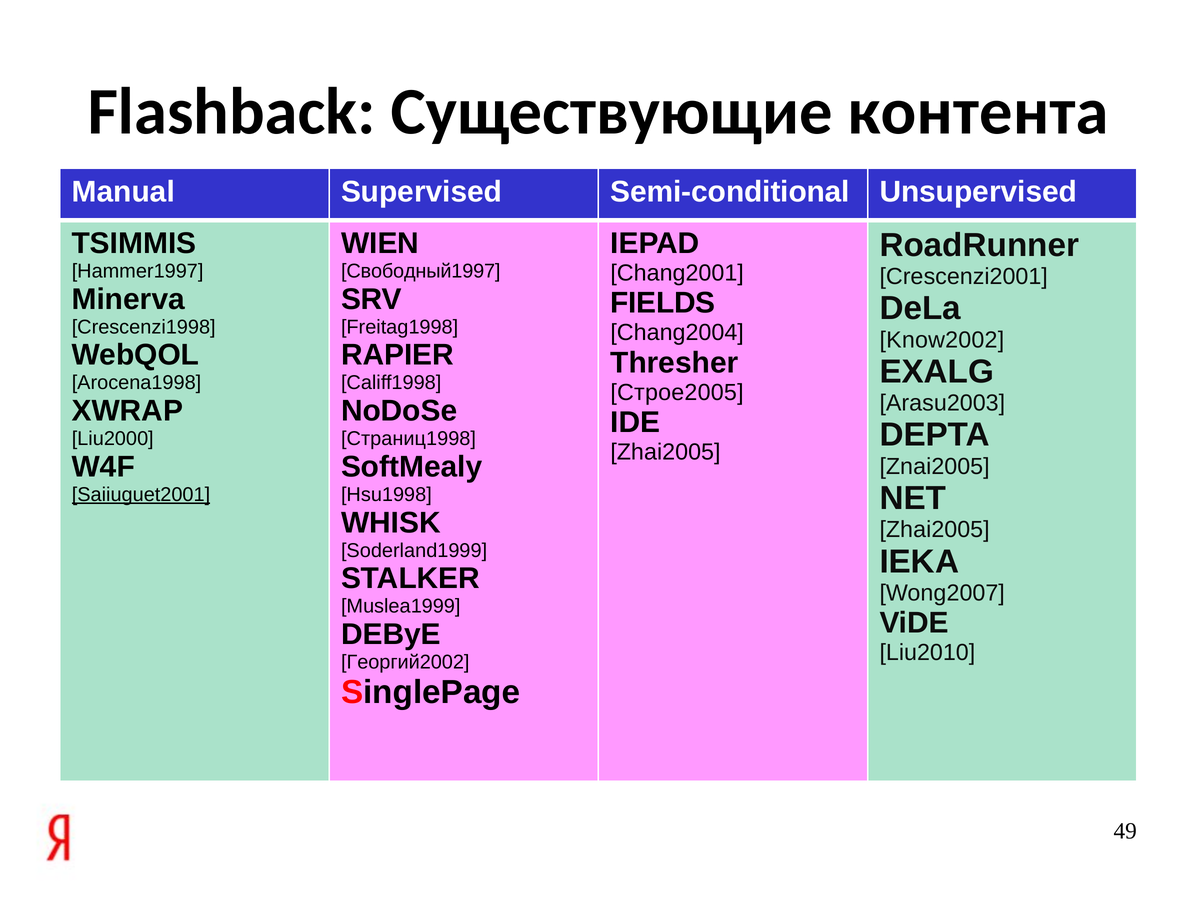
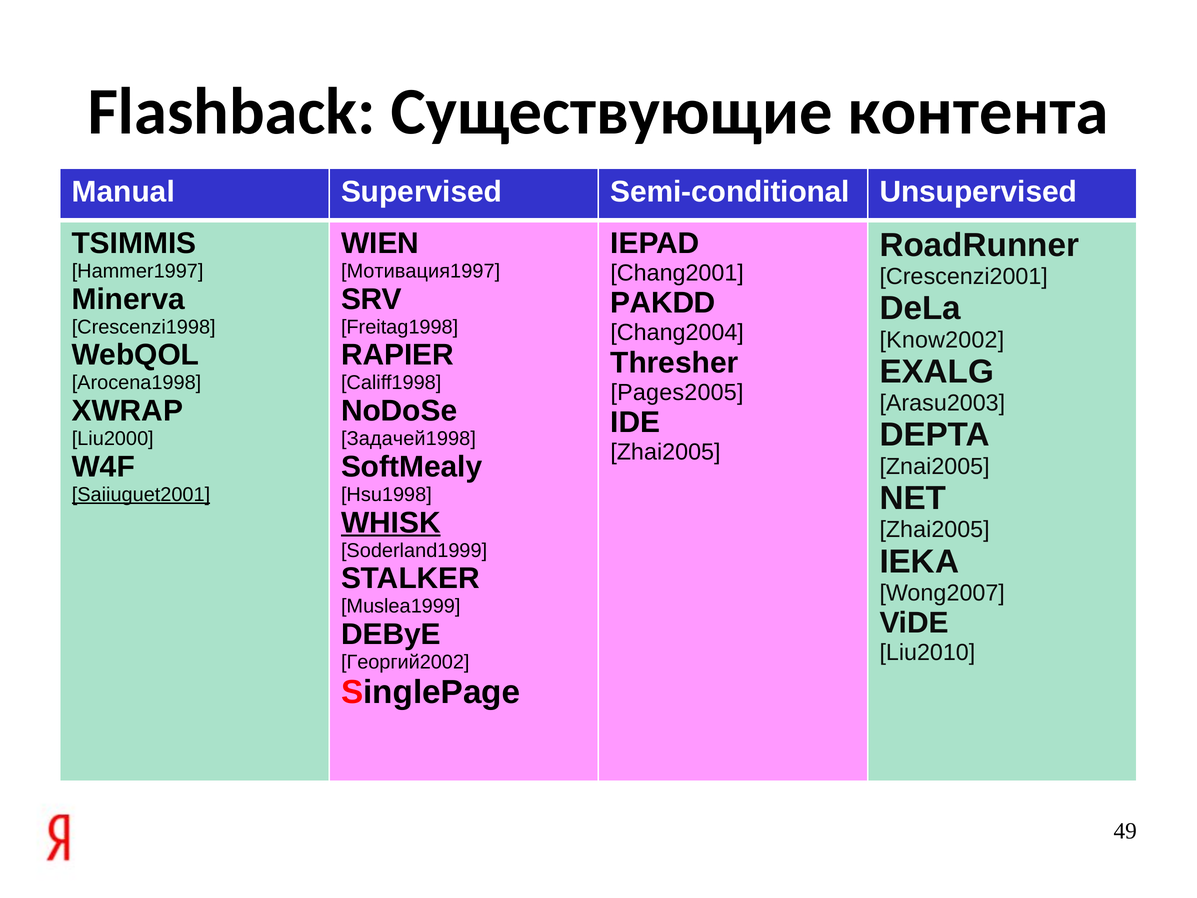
Свободный1997: Свободный1997 -> Мотивация1997
FIELDS: FIELDS -> PAKDD
Строе2005: Строе2005 -> Pages2005
Страниц1998: Страниц1998 -> Задачей1998
WHISK underline: none -> present
